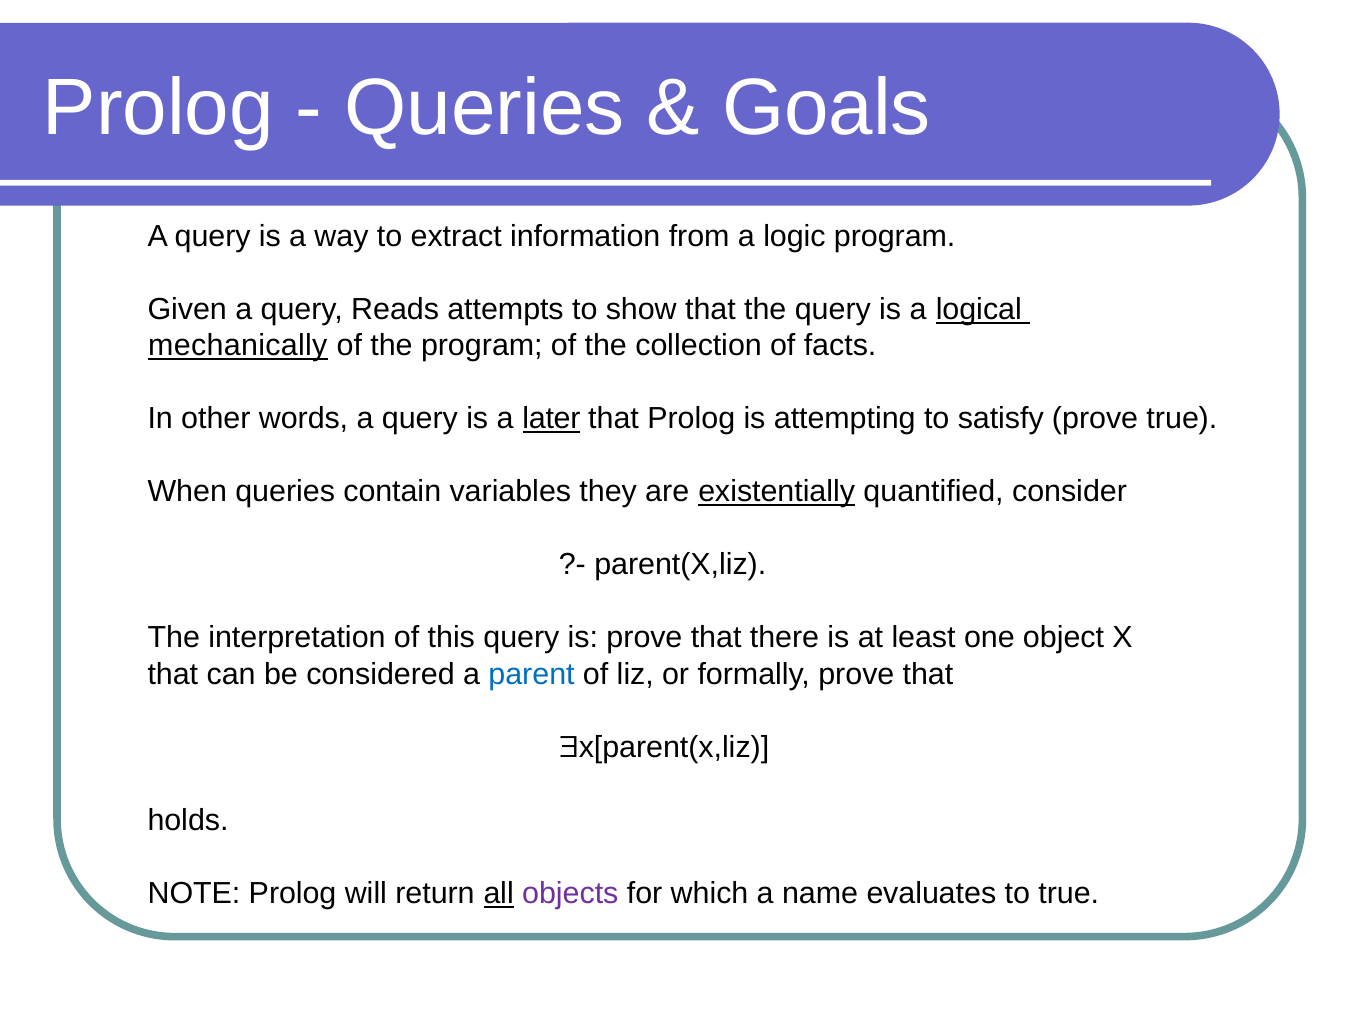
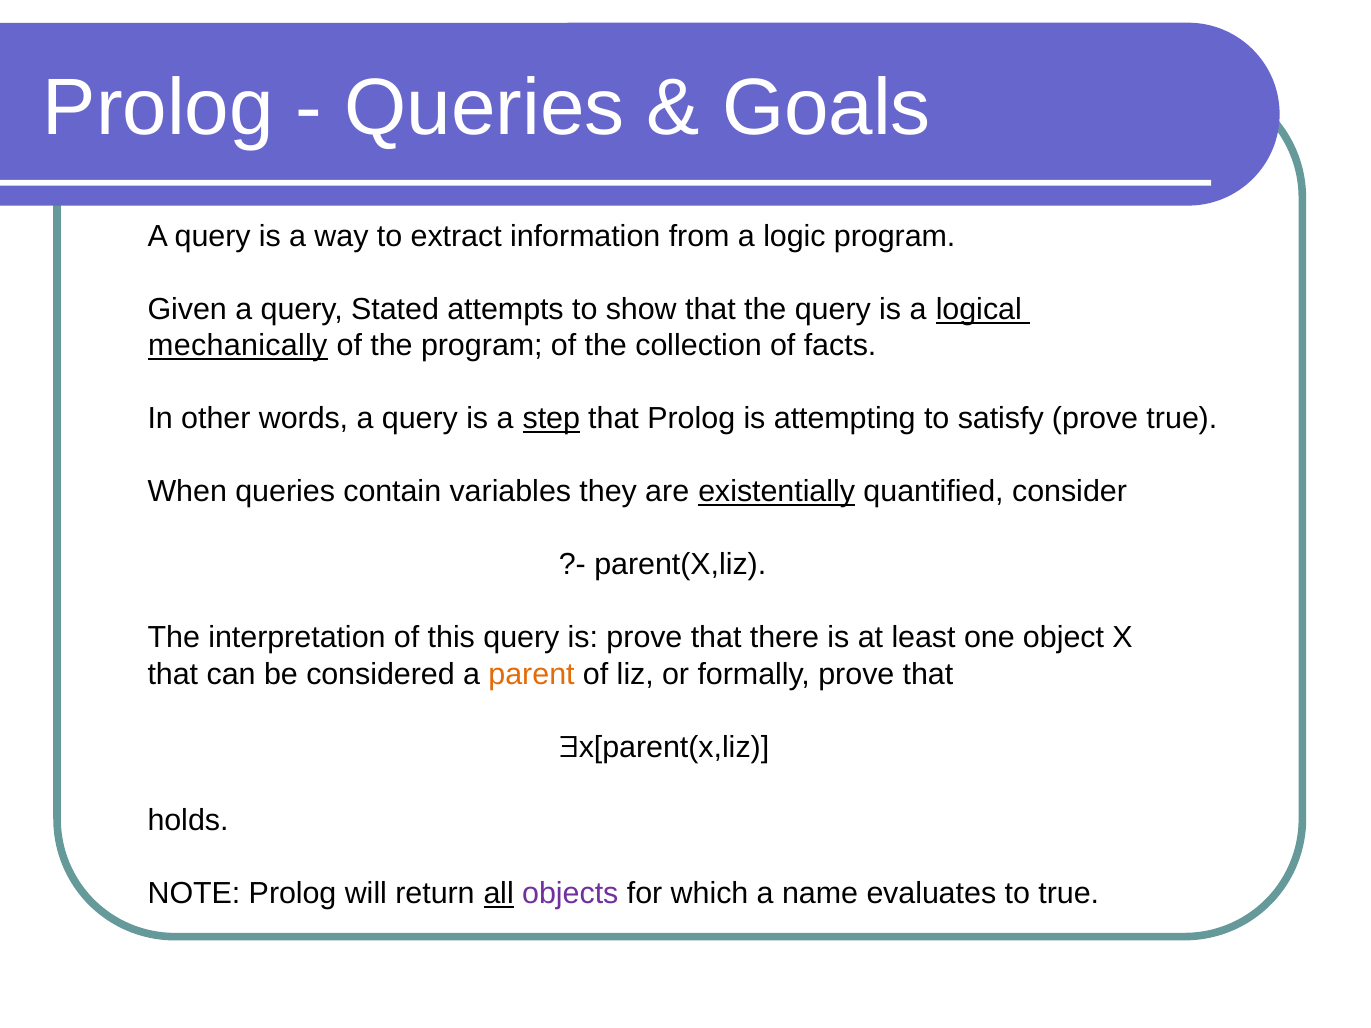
Reads: Reads -> Stated
later: later -> step
parent colour: blue -> orange
